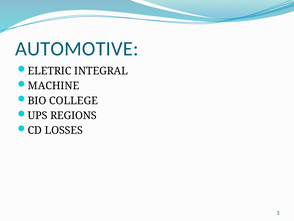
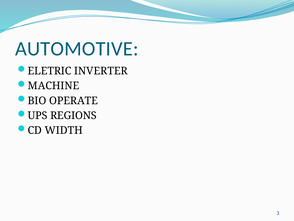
INTEGRAL: INTEGRAL -> INVERTER
COLLEGE: COLLEGE -> OPERATE
LOSSES: LOSSES -> WIDTH
